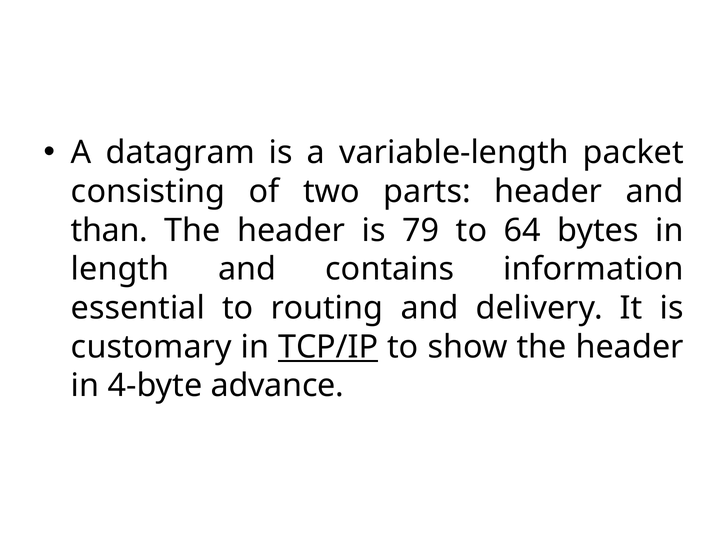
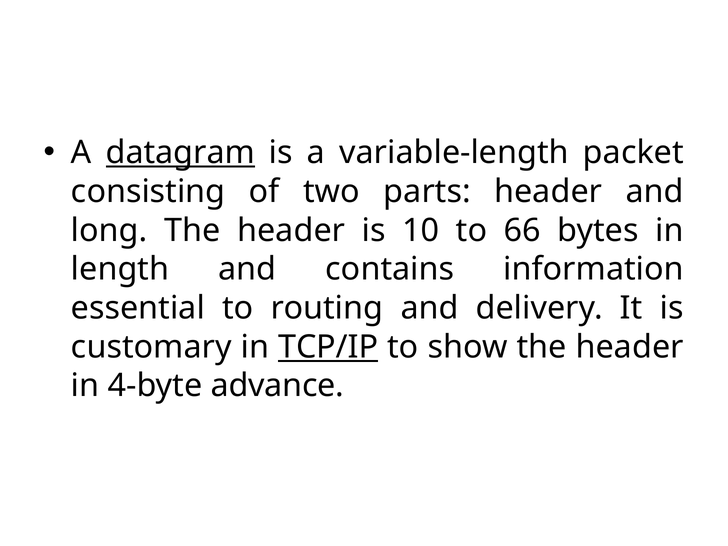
datagram underline: none -> present
than: than -> long
79: 79 -> 10
64: 64 -> 66
